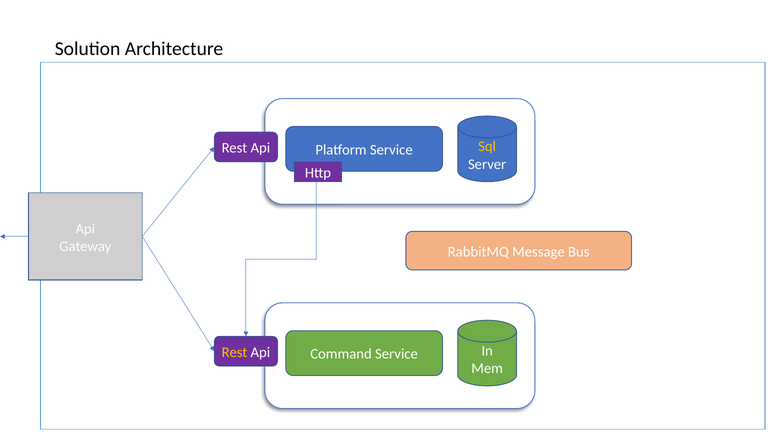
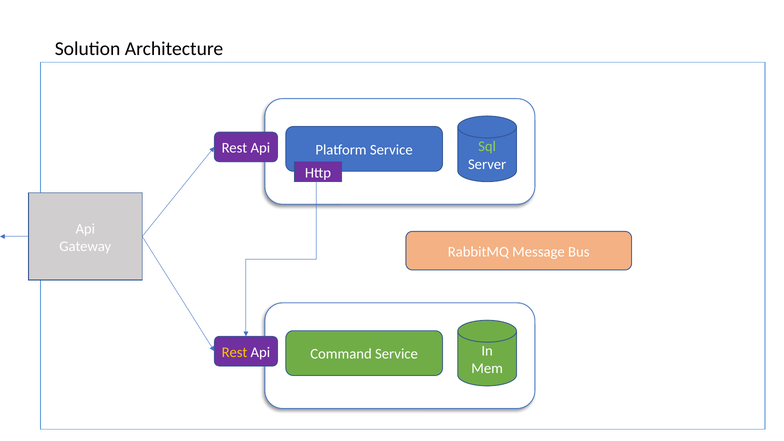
Sql colour: yellow -> light green
